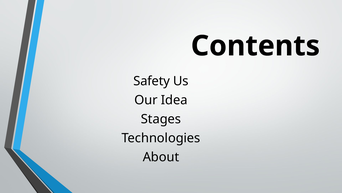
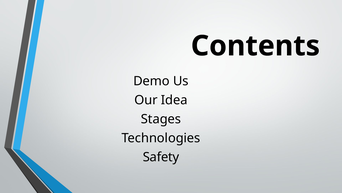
Safety: Safety -> Demo
About: About -> Safety
